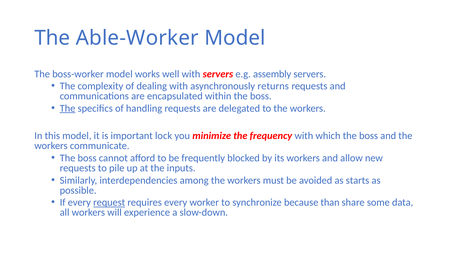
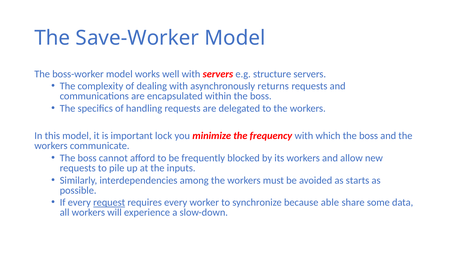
Able-Worker: Able-Worker -> Save-Worker
assembly: assembly -> structure
The at (68, 108) underline: present -> none
than: than -> able
